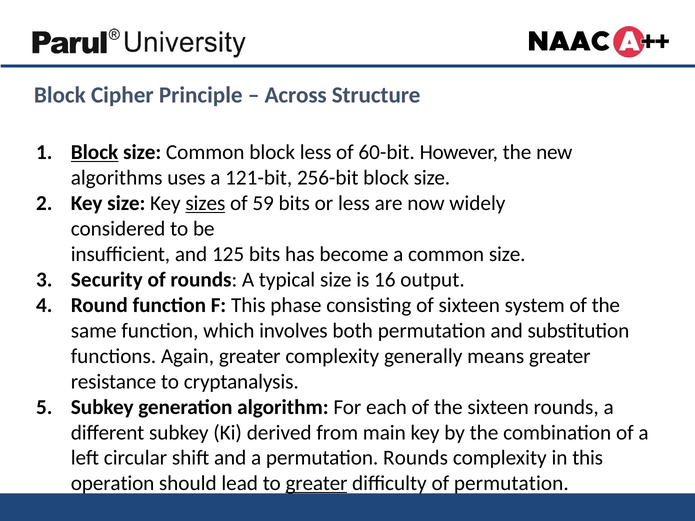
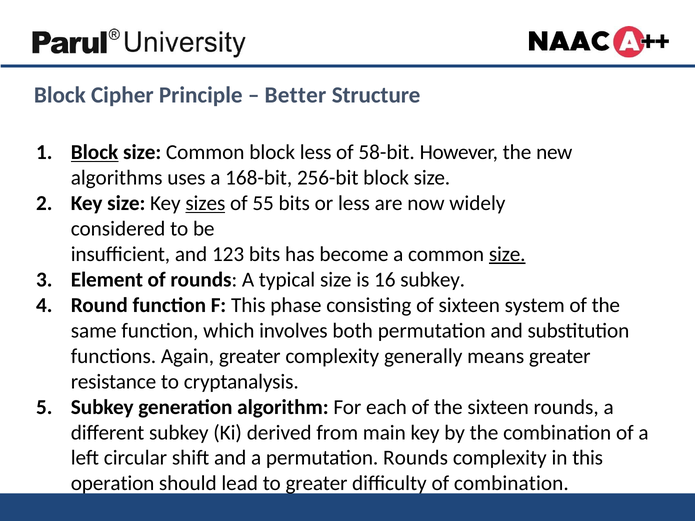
Across: Across -> Better
60-bit: 60-bit -> 58-bit
121-bit: 121-bit -> 168-bit
59: 59 -> 55
125: 125 -> 123
size at (507, 254) underline: none -> present
Security: Security -> Element
16 output: output -> subkey
greater at (317, 484) underline: present -> none
of permutation: permutation -> combination
